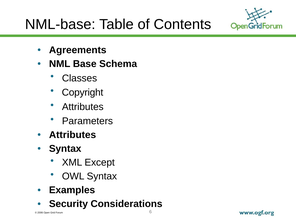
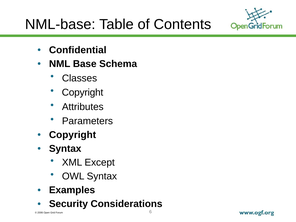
Agreements: Agreements -> Confidential
Attributes at (73, 135): Attributes -> Copyright
